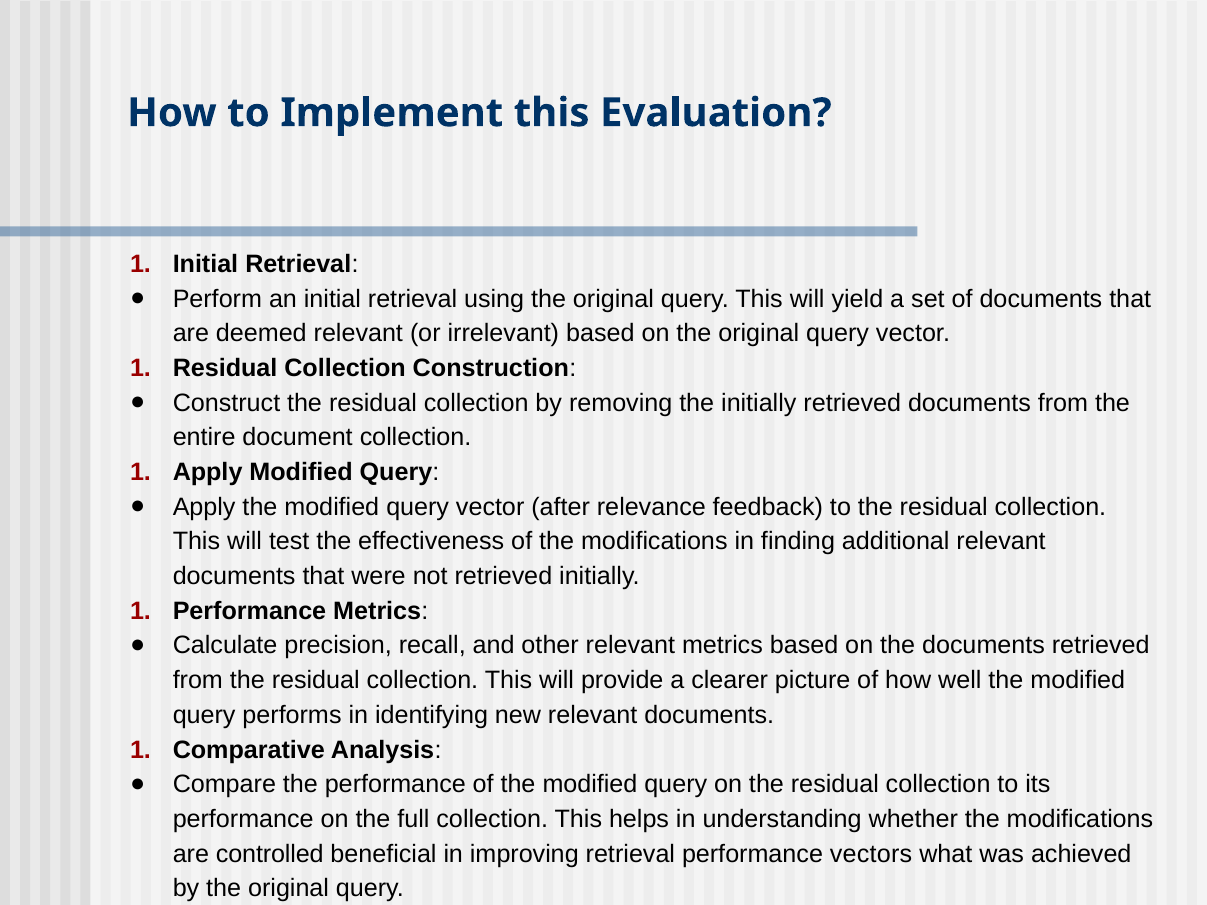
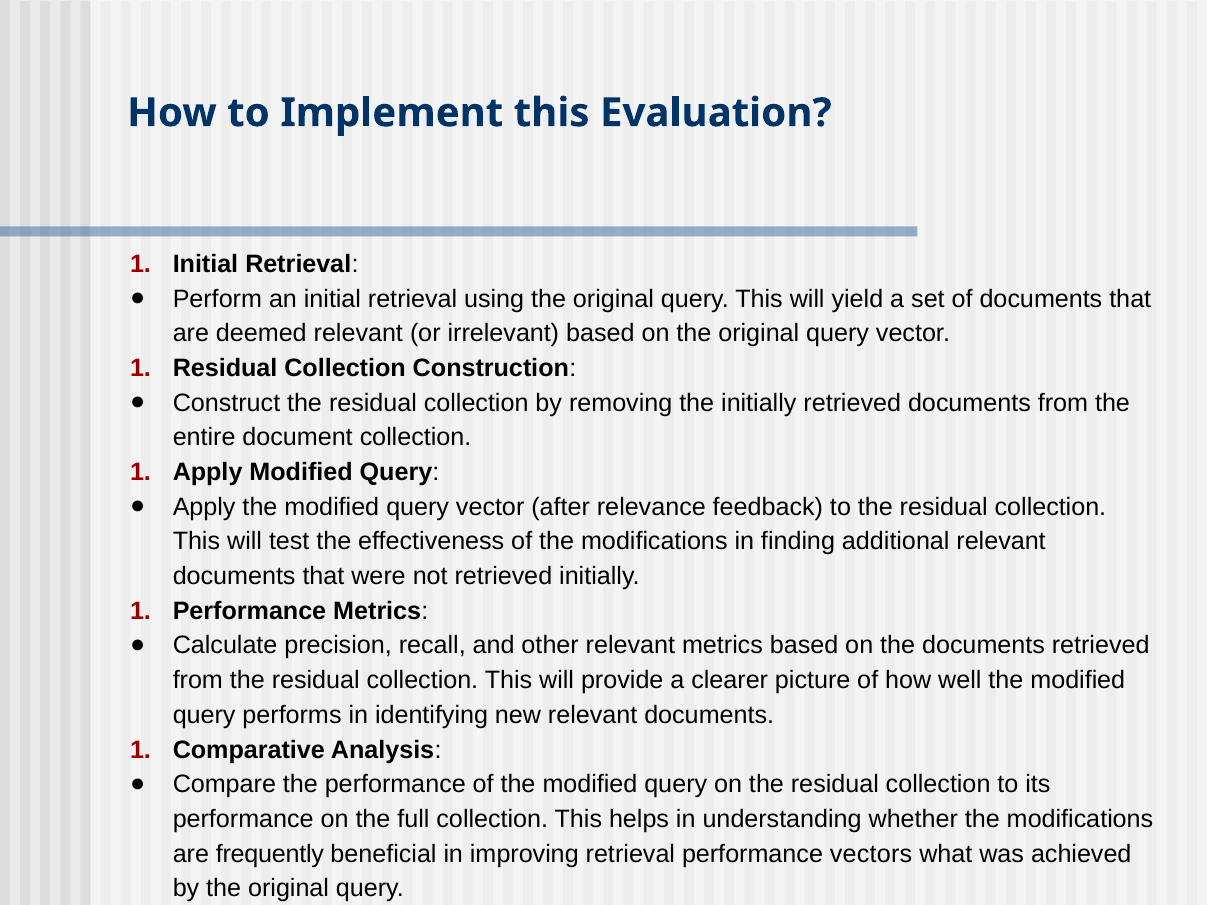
controlled: controlled -> frequently
